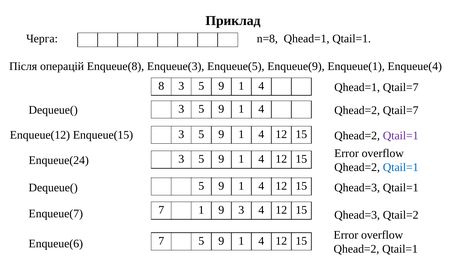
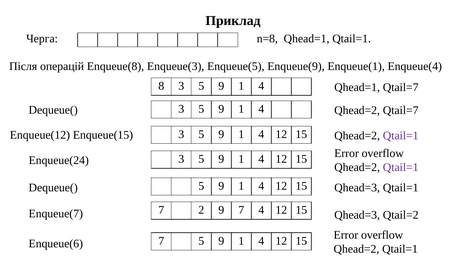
Qtail=1 at (401, 167) colour: blue -> purple
7 1: 1 -> 2
9 3: 3 -> 7
